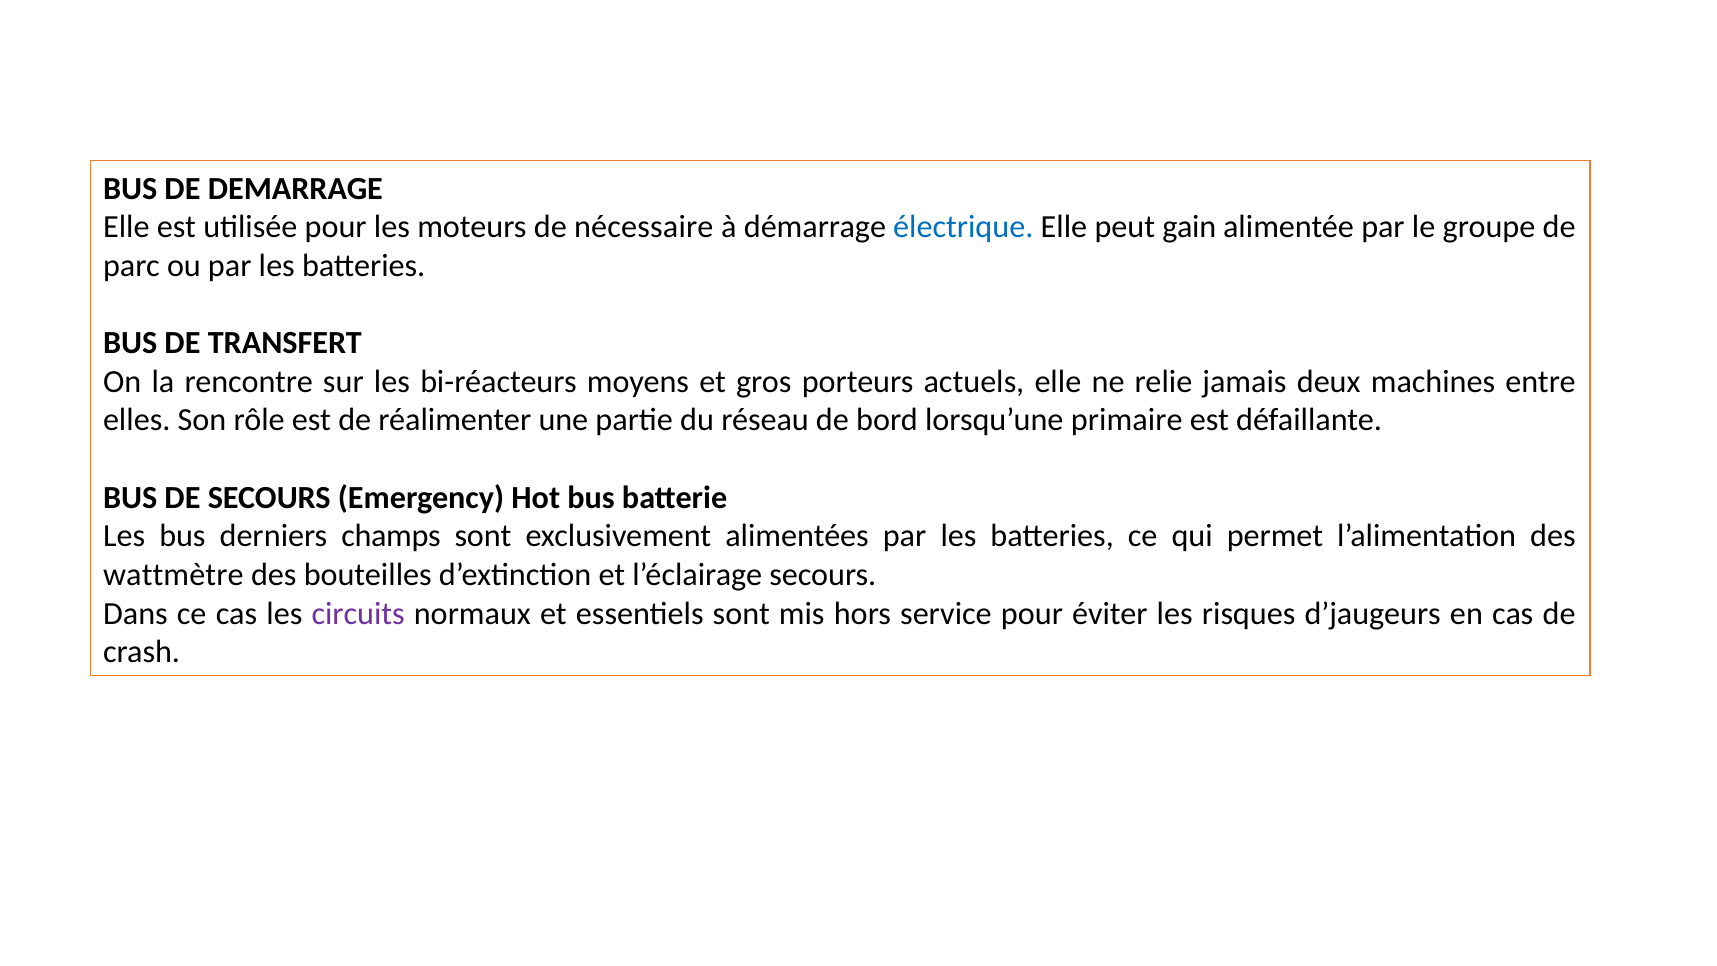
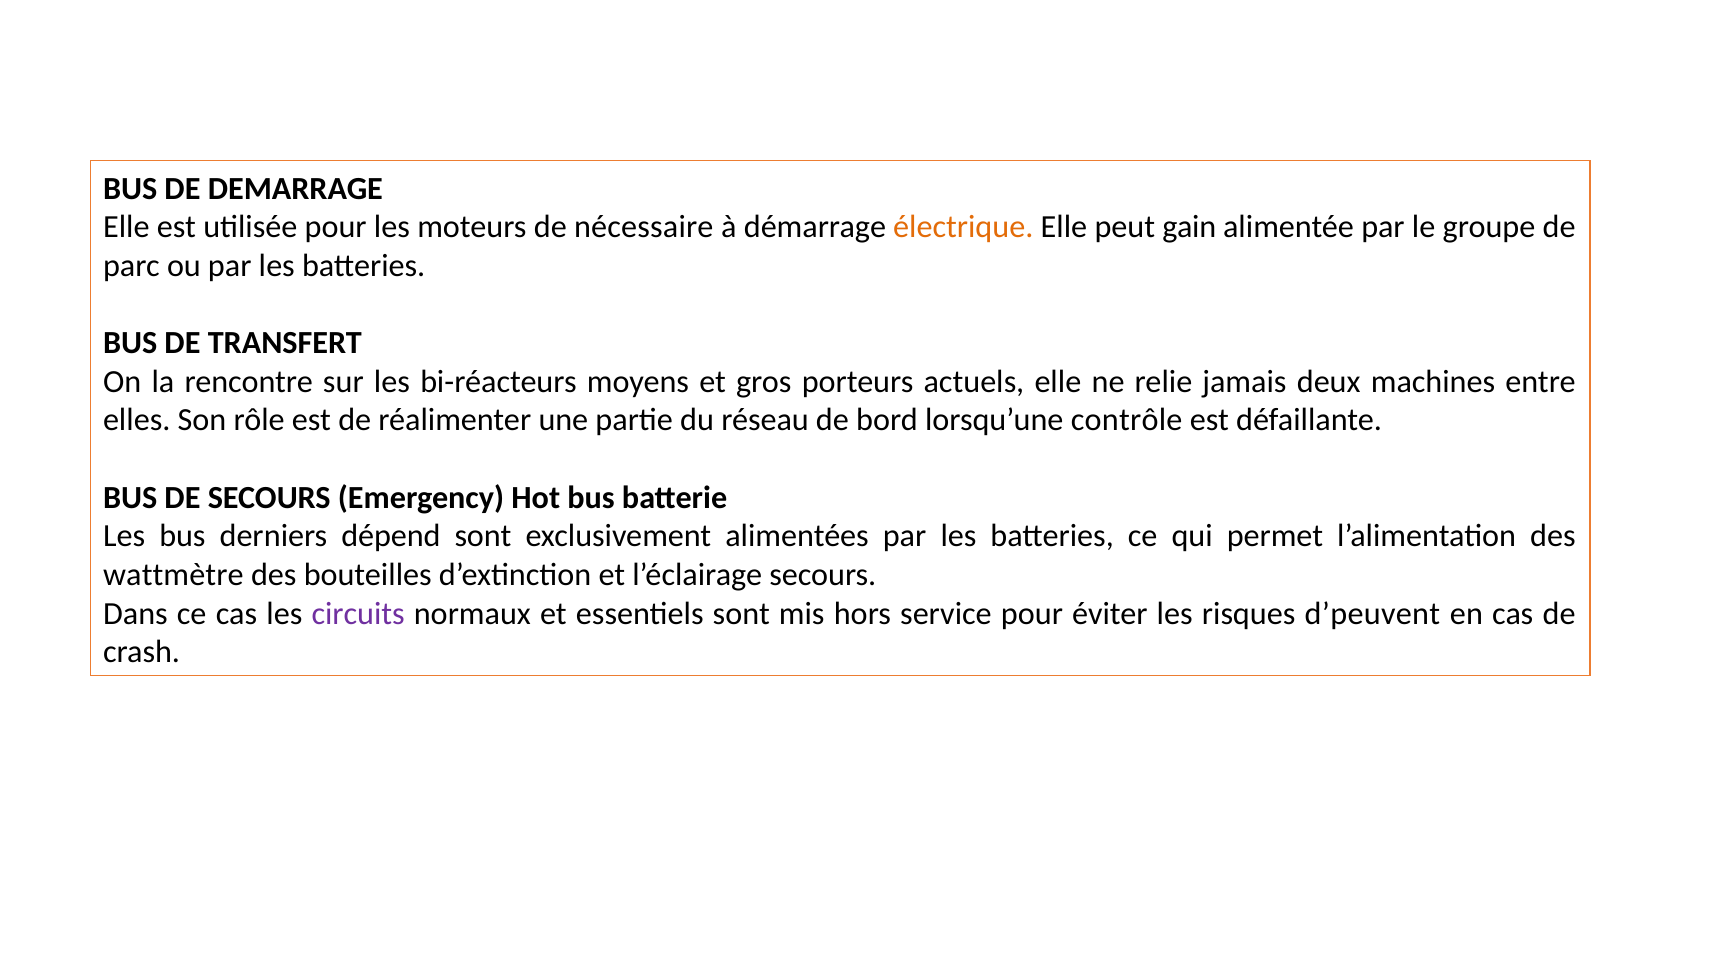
électrique colour: blue -> orange
primaire: primaire -> contrôle
champs: champs -> dépend
d’jaugeurs: d’jaugeurs -> d’peuvent
